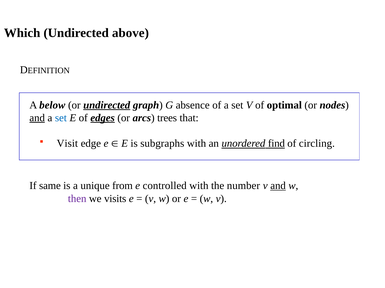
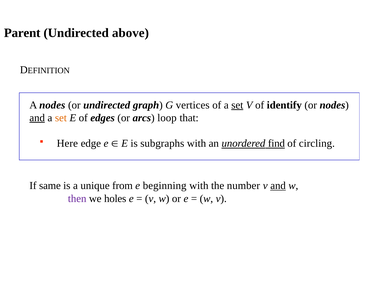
Which: Which -> Parent
A below: below -> nodes
undirected at (107, 105) underline: present -> none
absence: absence -> vertices
set at (237, 105) underline: none -> present
optimal: optimal -> identify
set at (61, 118) colour: blue -> orange
edges underline: present -> none
trees: trees -> loop
Visit: Visit -> Here
controlled: controlled -> beginning
visits: visits -> holes
